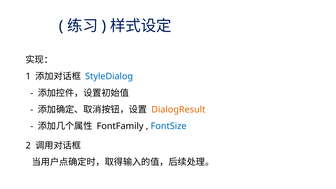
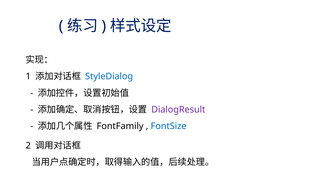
DialogResult colour: orange -> purple
